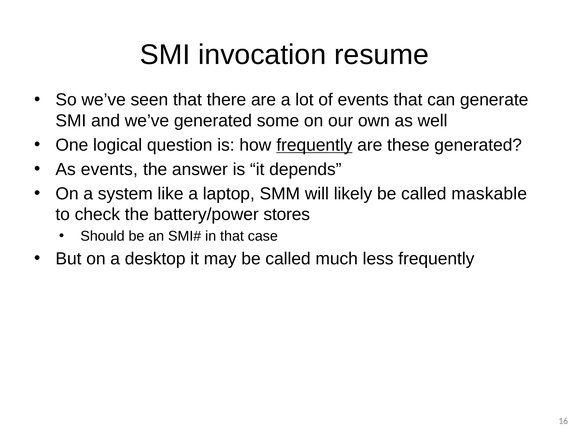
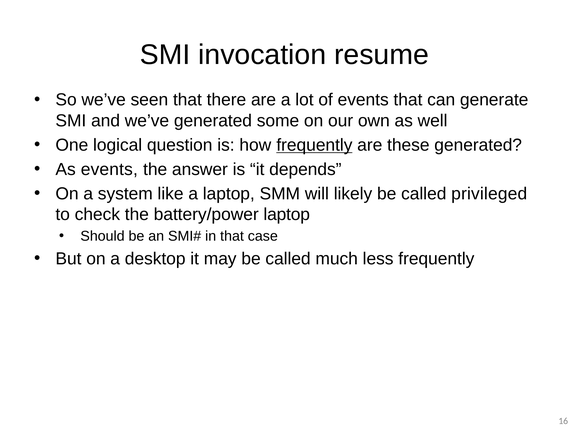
maskable: maskable -> privileged
battery/power stores: stores -> laptop
